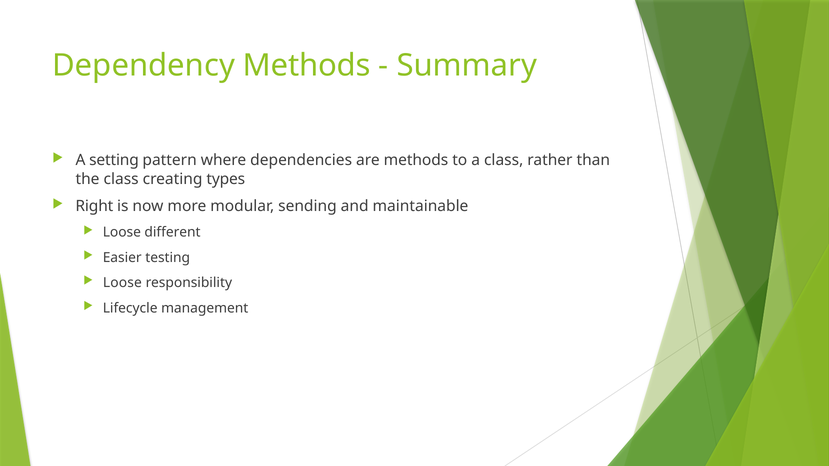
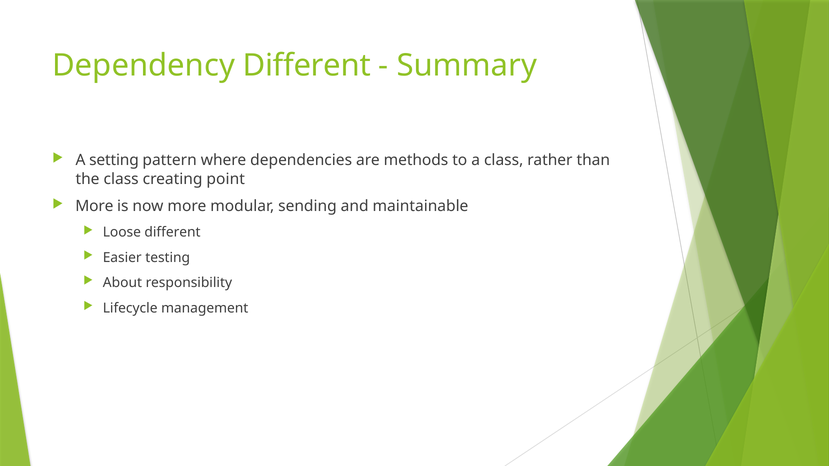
Dependency Methods: Methods -> Different
types: types -> point
Right at (94, 206): Right -> More
Loose at (122, 283): Loose -> About
